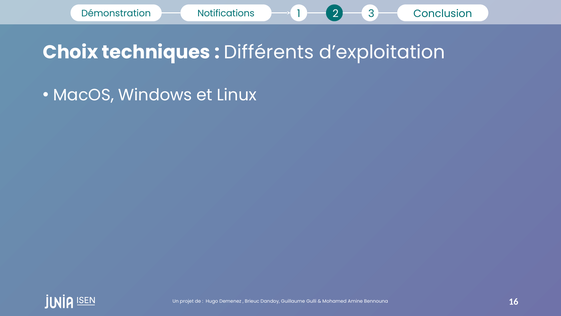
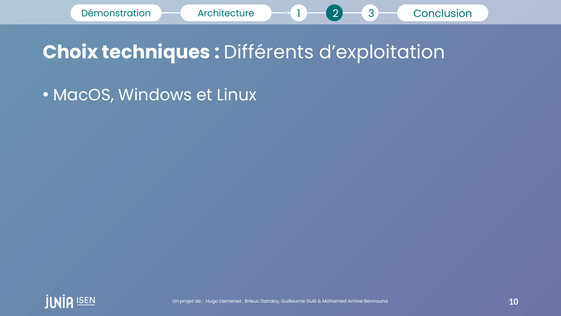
Notifications: Notifications -> Architecture
16: 16 -> 10
